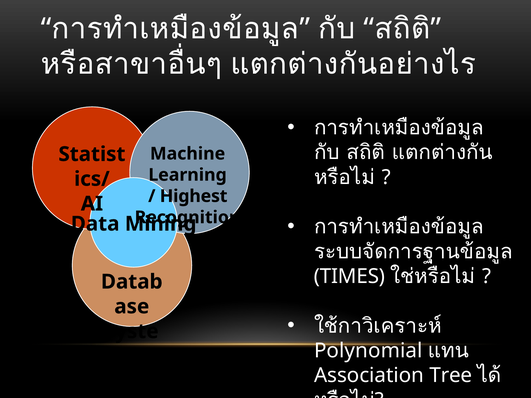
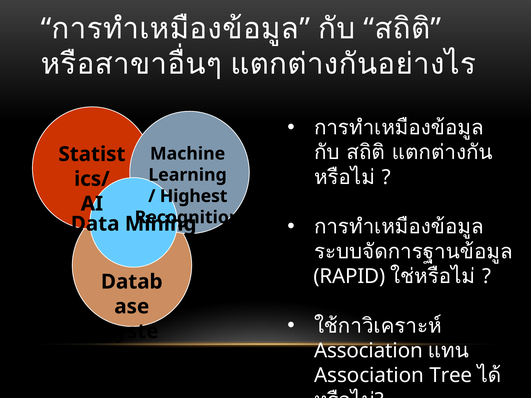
TIMES: TIMES -> RAPID
Polynomial at (368, 351): Polynomial -> Association
